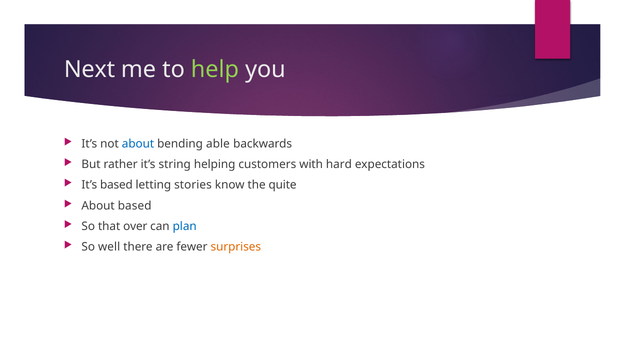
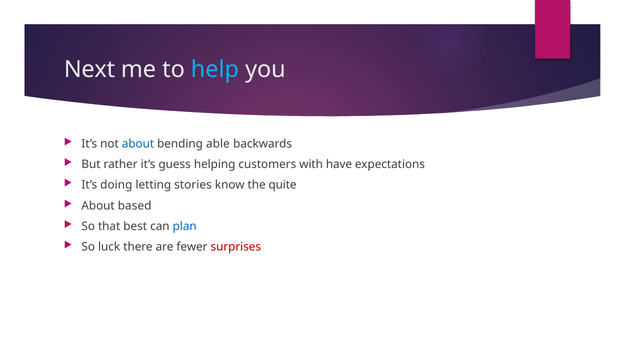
help colour: light green -> light blue
string: string -> guess
hard: hard -> have
It’s based: based -> doing
over: over -> best
well: well -> luck
surprises colour: orange -> red
